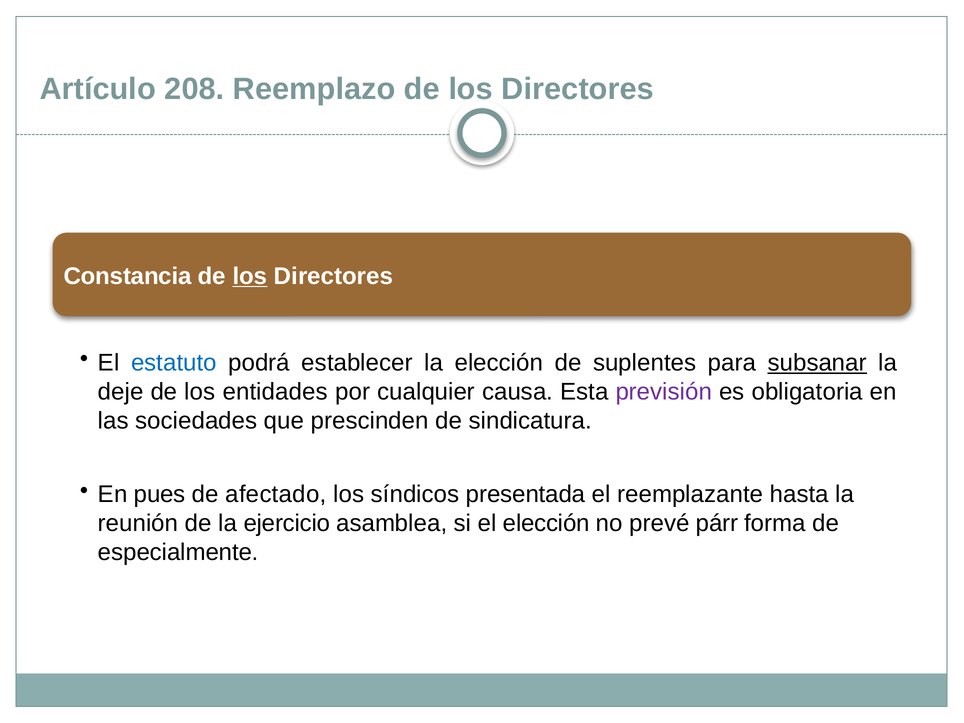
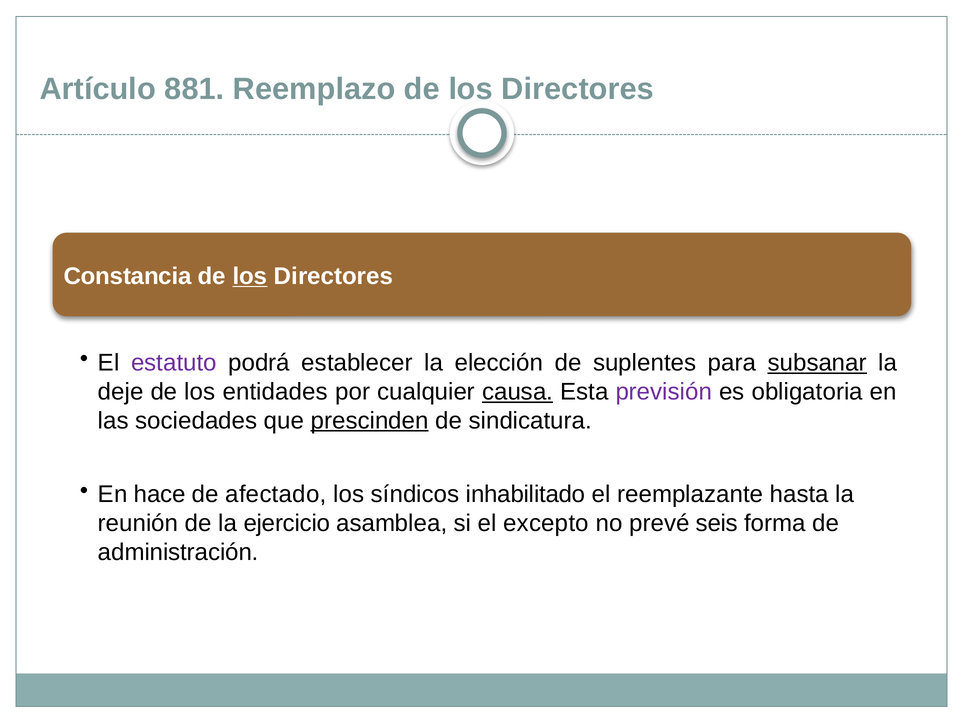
208: 208 -> 881
estatuto colour: blue -> purple
causa underline: none -> present
prescinden underline: none -> present
pues: pues -> hace
presentada: presentada -> inhabilitado
el elección: elección -> excepto
párr: párr -> seis
especialmente: especialmente -> administración
